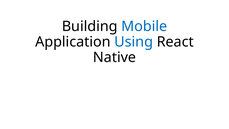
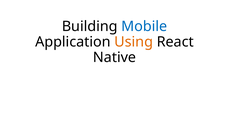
Using colour: blue -> orange
